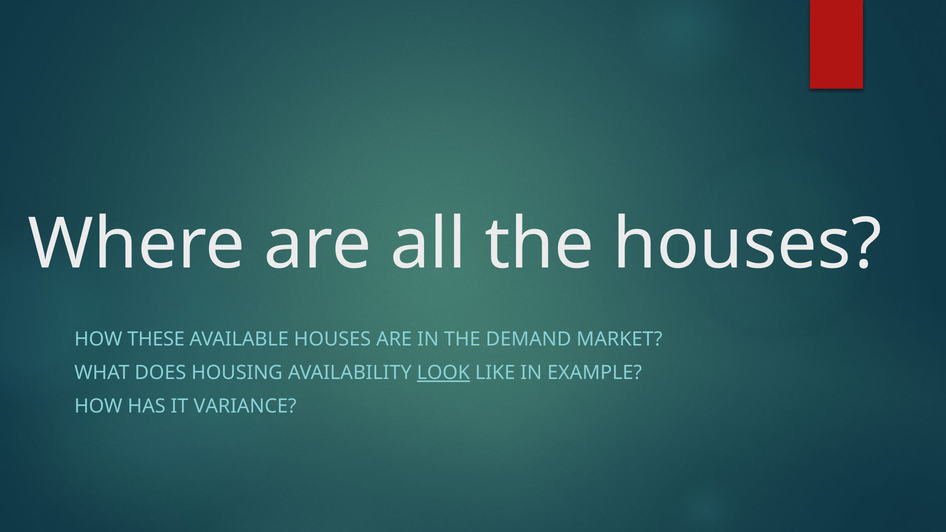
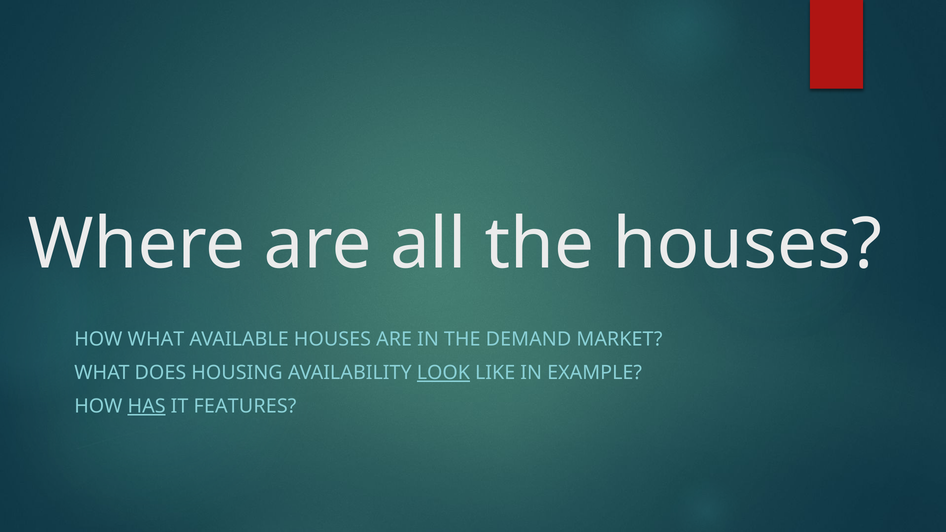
HOW THESE: THESE -> WHAT
HAS underline: none -> present
VARIANCE: VARIANCE -> FEATURES
